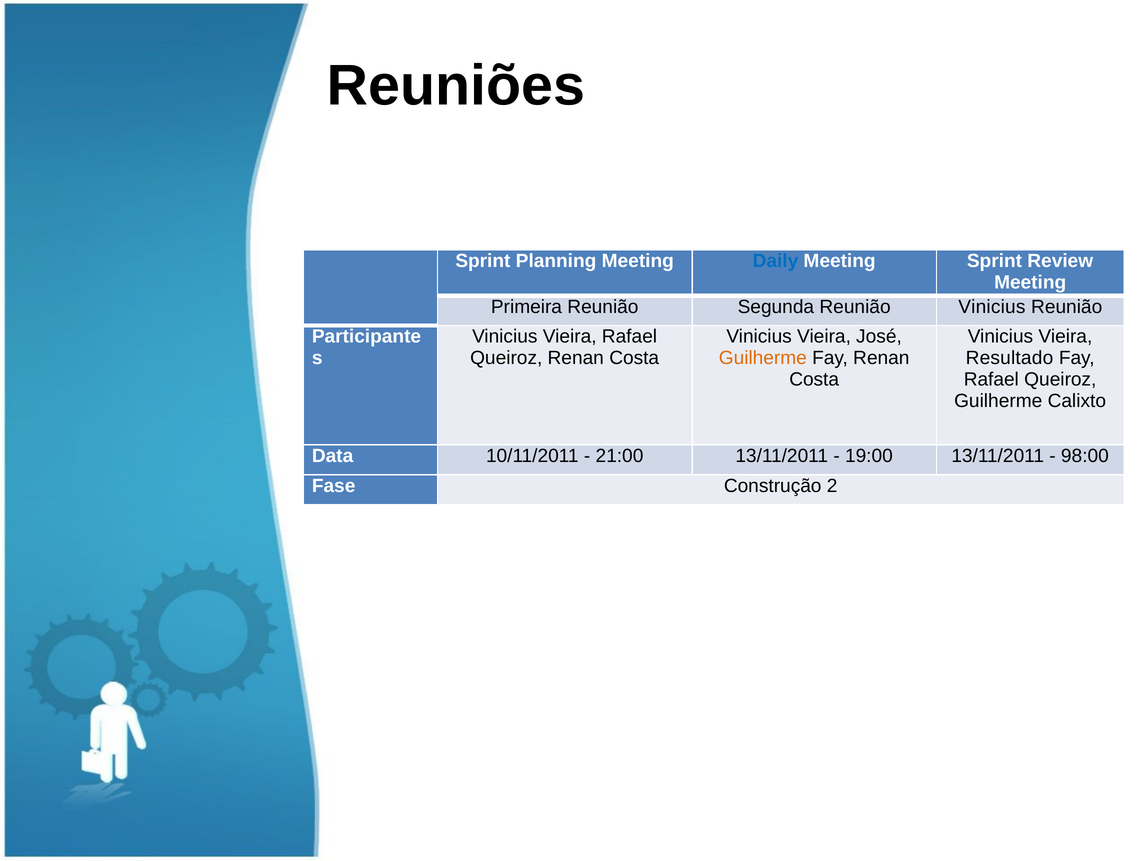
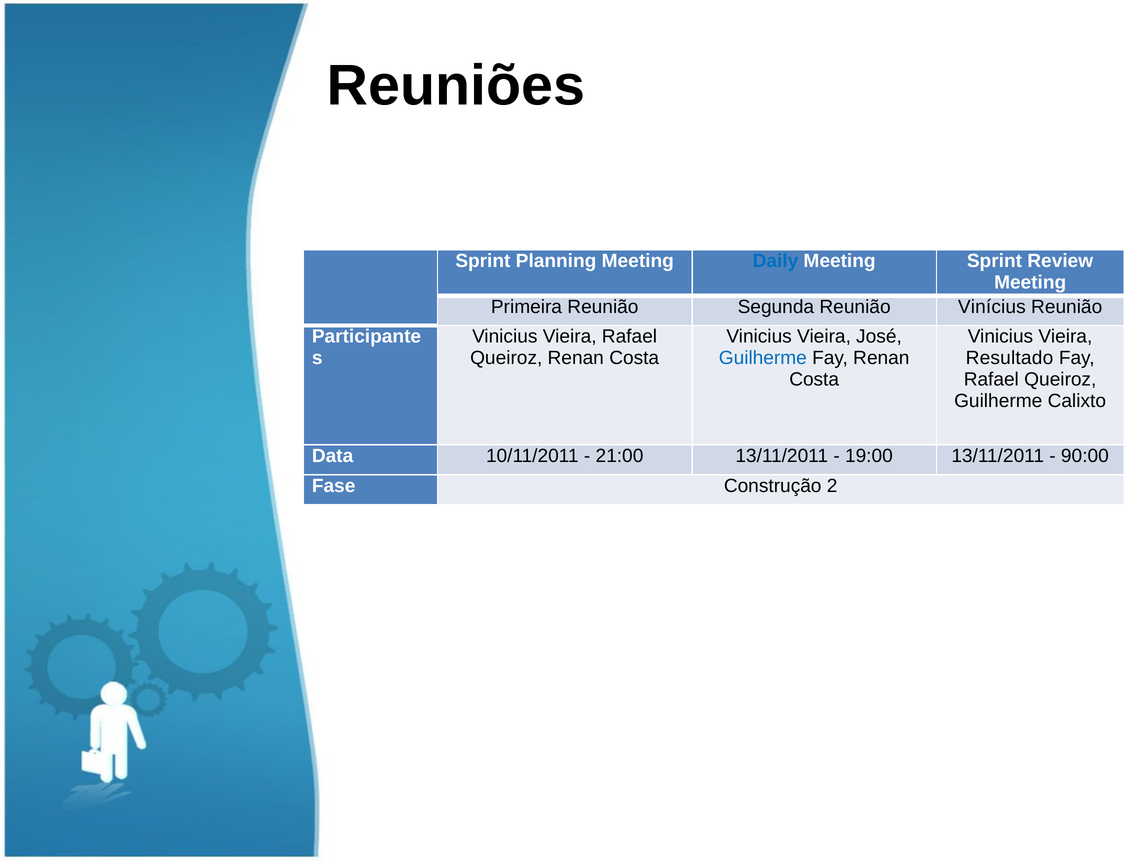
Reunião Vinicius: Vinicius -> Vinícius
Guilherme at (763, 358) colour: orange -> blue
98:00: 98:00 -> 90:00
